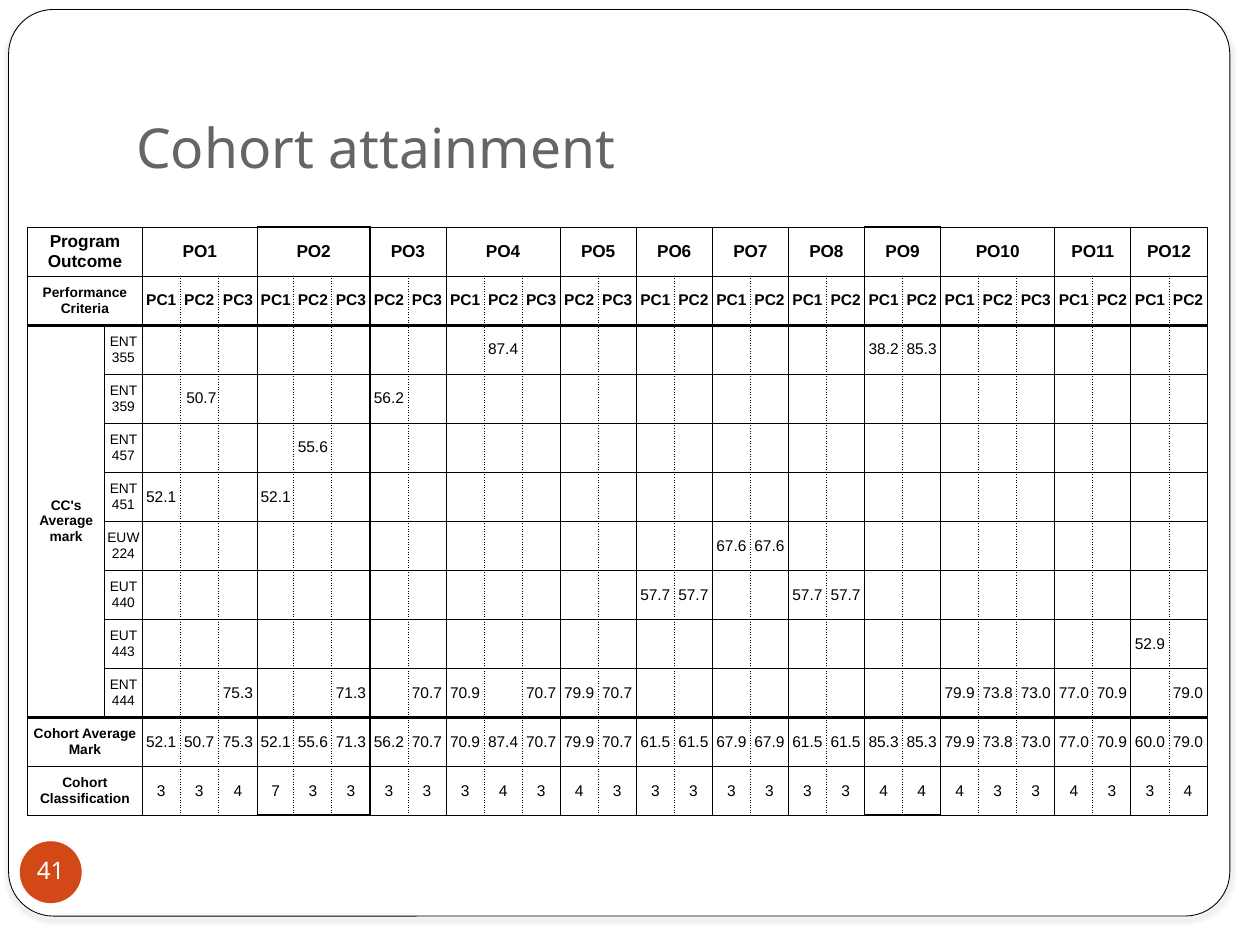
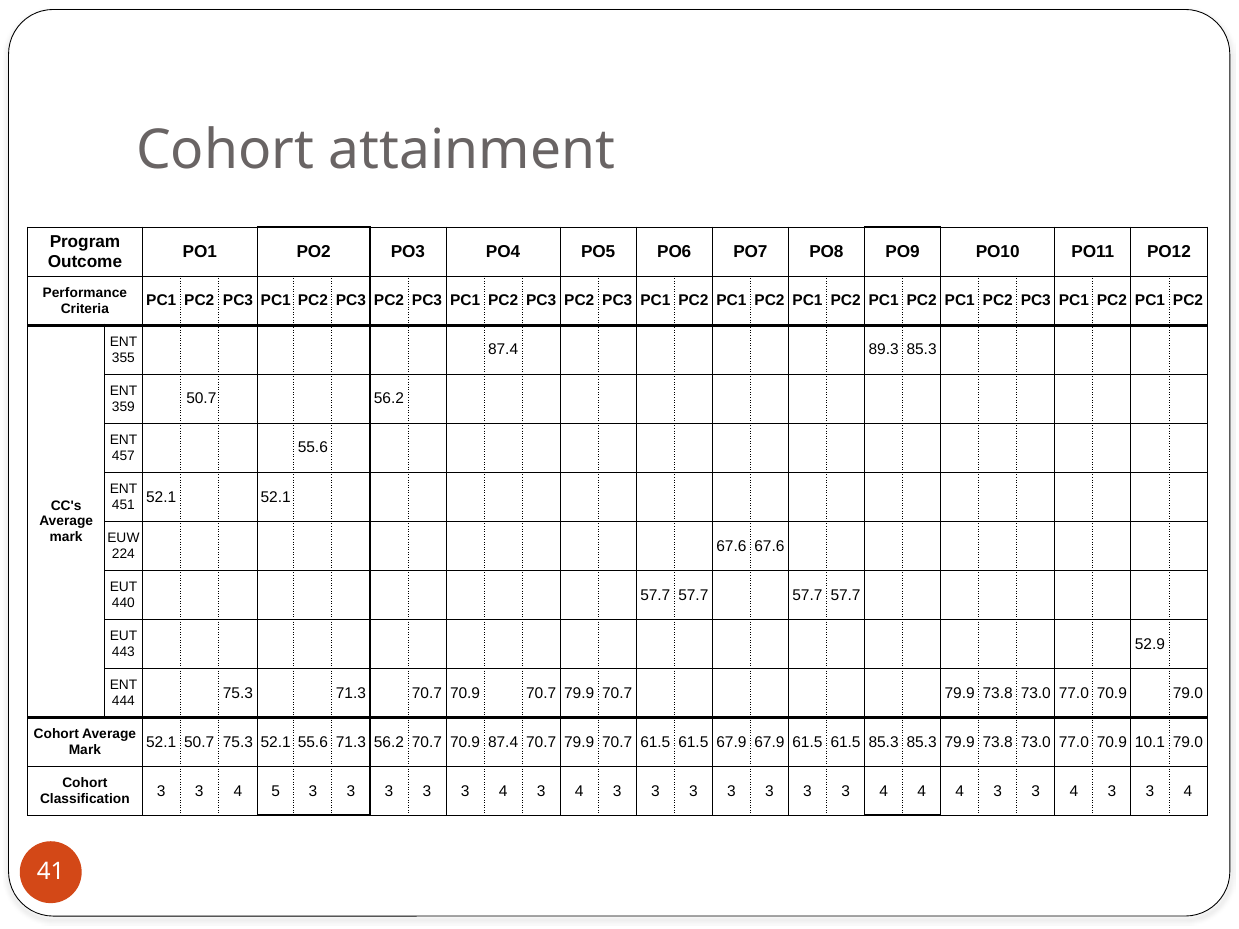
38.2: 38.2 -> 89.3
60.0: 60.0 -> 10.1
7: 7 -> 5
